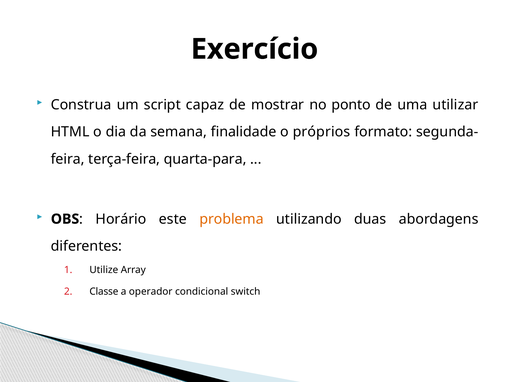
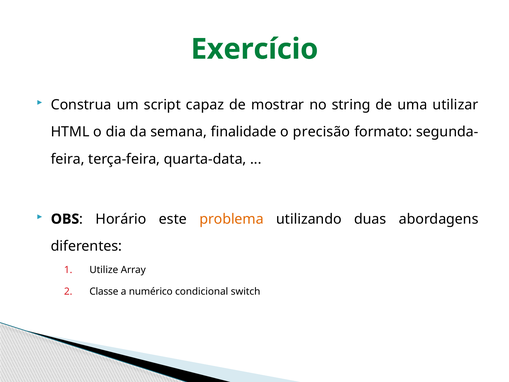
Exercício colour: black -> green
ponto: ponto -> string
próprios: próprios -> precisão
quarta-para: quarta-para -> quarta-data
operador: operador -> numérico
